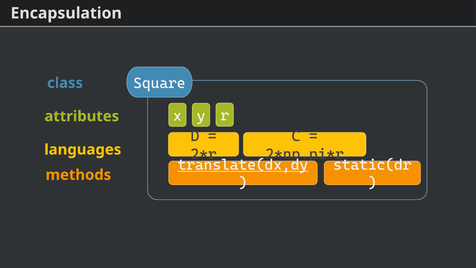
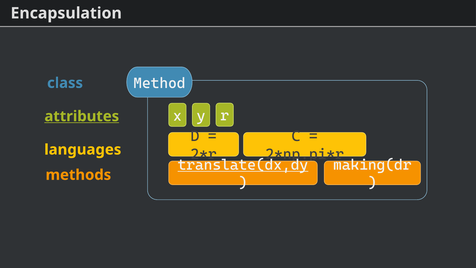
Square: Square -> Method
attributes underline: none -> present
static(dr: static(dr -> making(dr
